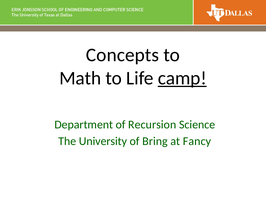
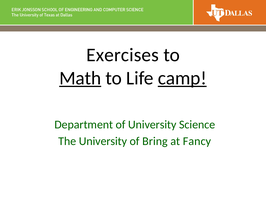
Concepts: Concepts -> Exercises
Math underline: none -> present
of Recursion: Recursion -> University
